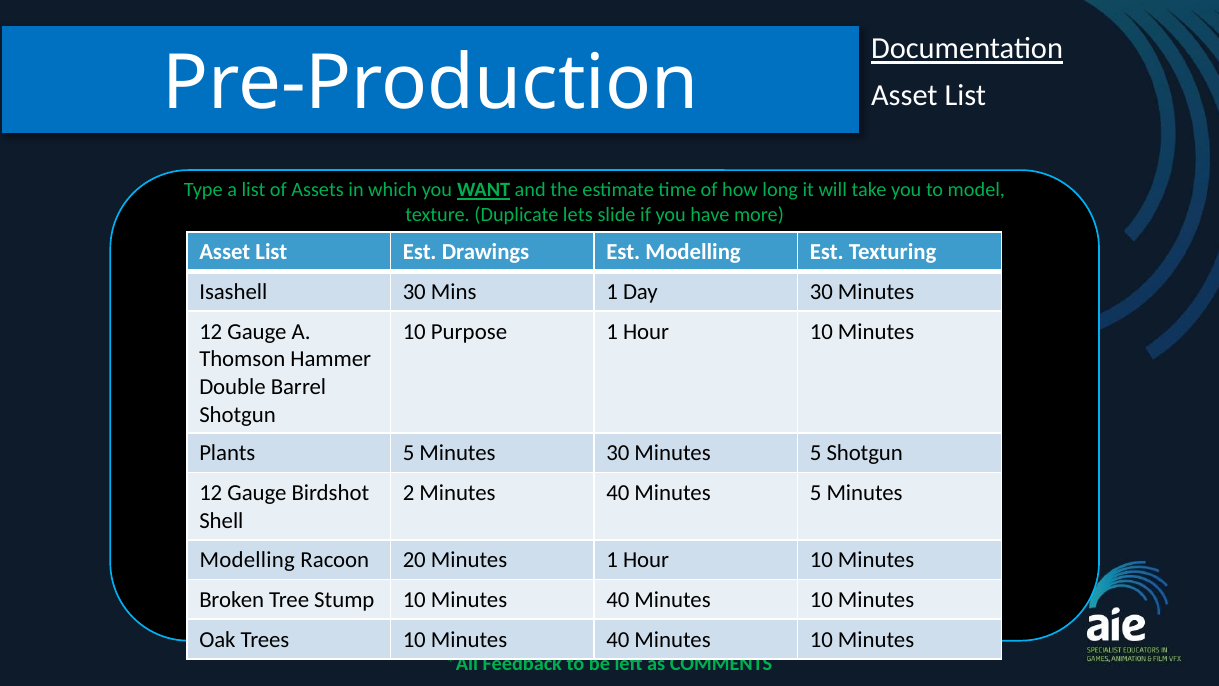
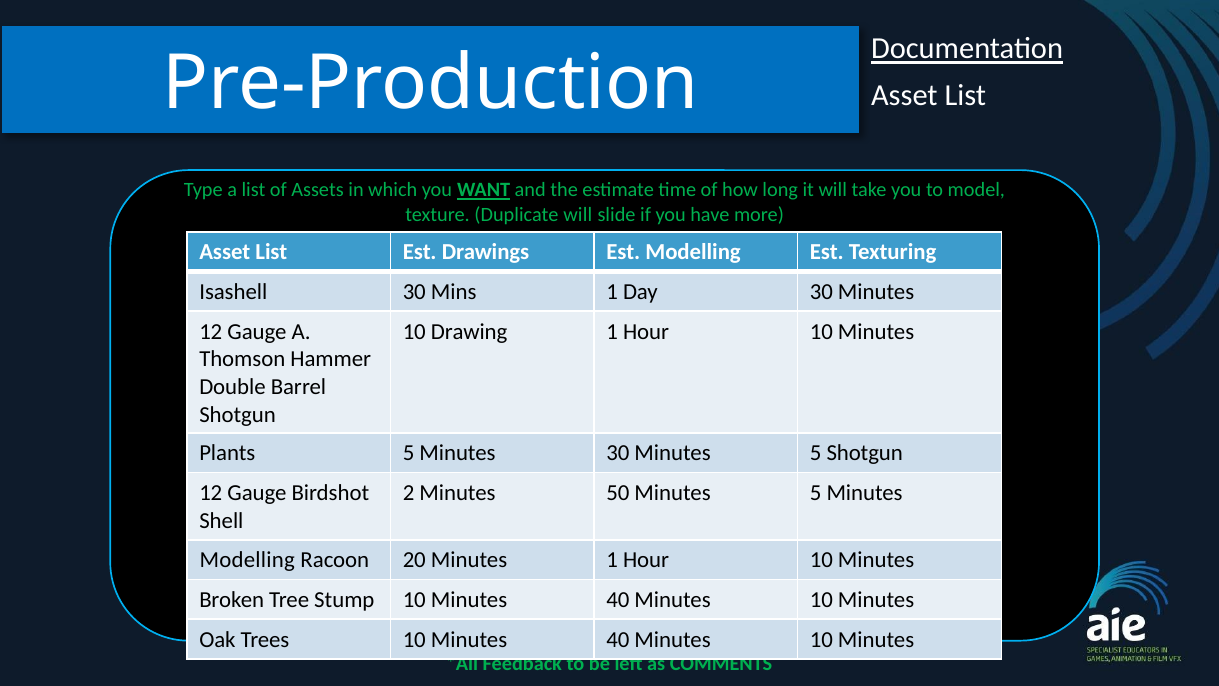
Duplicate lets: lets -> will
Purpose: Purpose -> Drawing
2 Minutes 40: 40 -> 50
